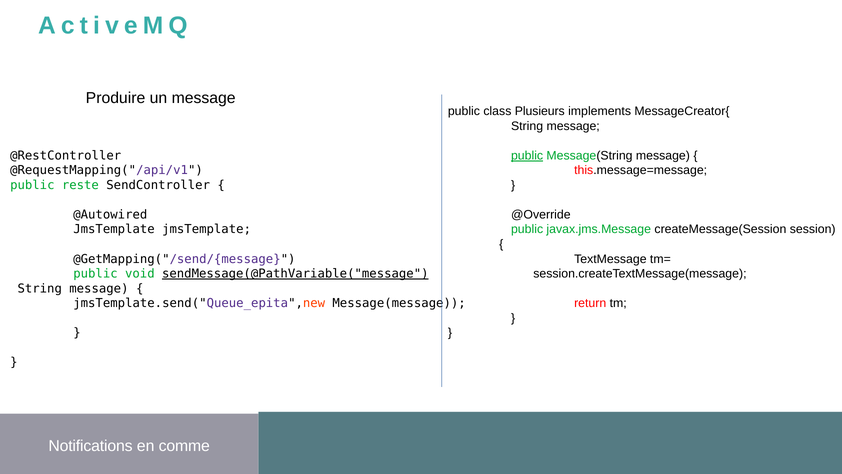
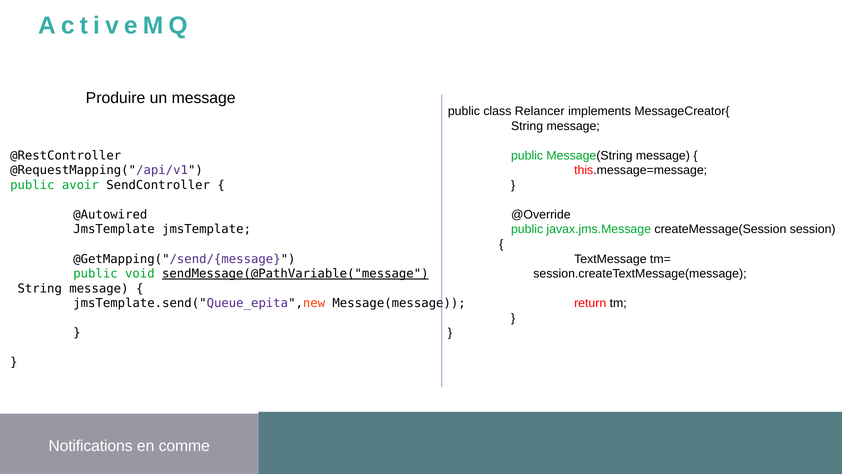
Plusieurs: Plusieurs -> Relancer
public at (527, 156) underline: present -> none
reste: reste -> avoir
